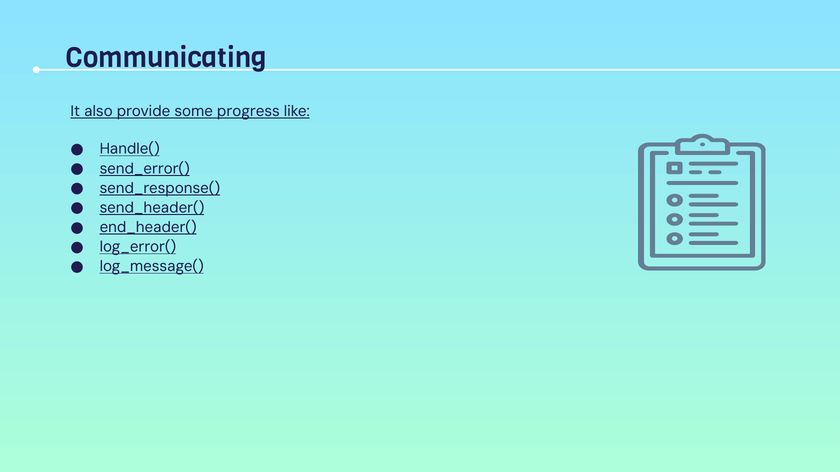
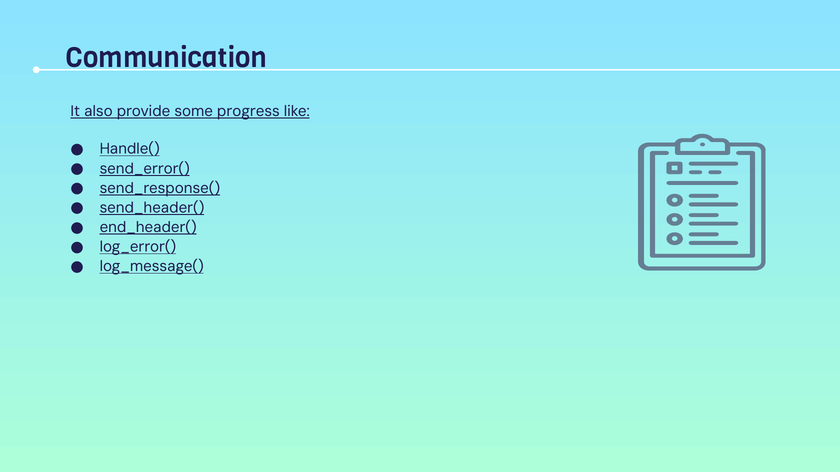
Communicating: Communicating -> Communication
